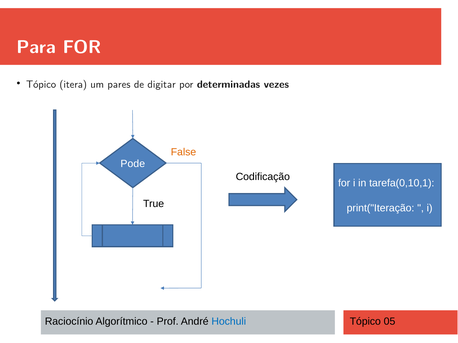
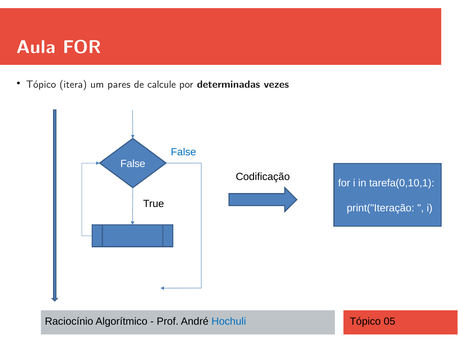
Para: Para -> Aula
digitar: digitar -> calcule
False at (184, 152) colour: orange -> blue
Pode at (133, 164): Pode -> False
